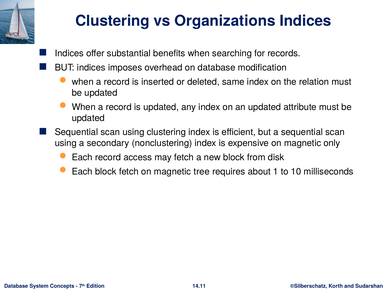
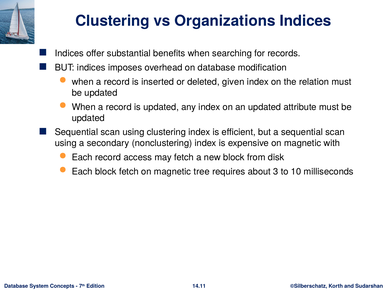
same: same -> given
only: only -> with
1: 1 -> 3
